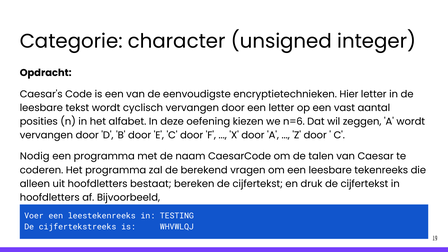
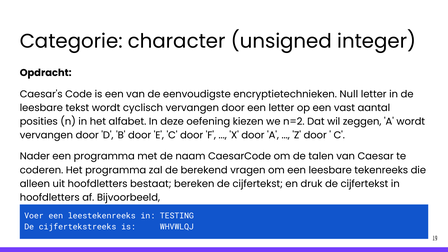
Hier: Hier -> Null
n=6: n=6 -> n=2
Nodig: Nodig -> Nader
